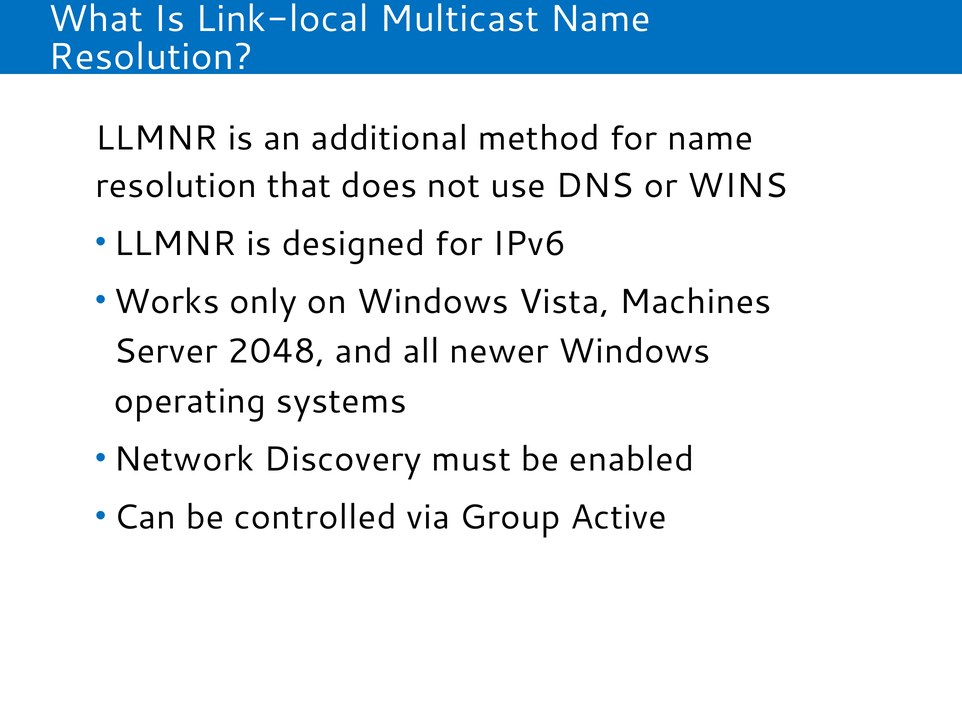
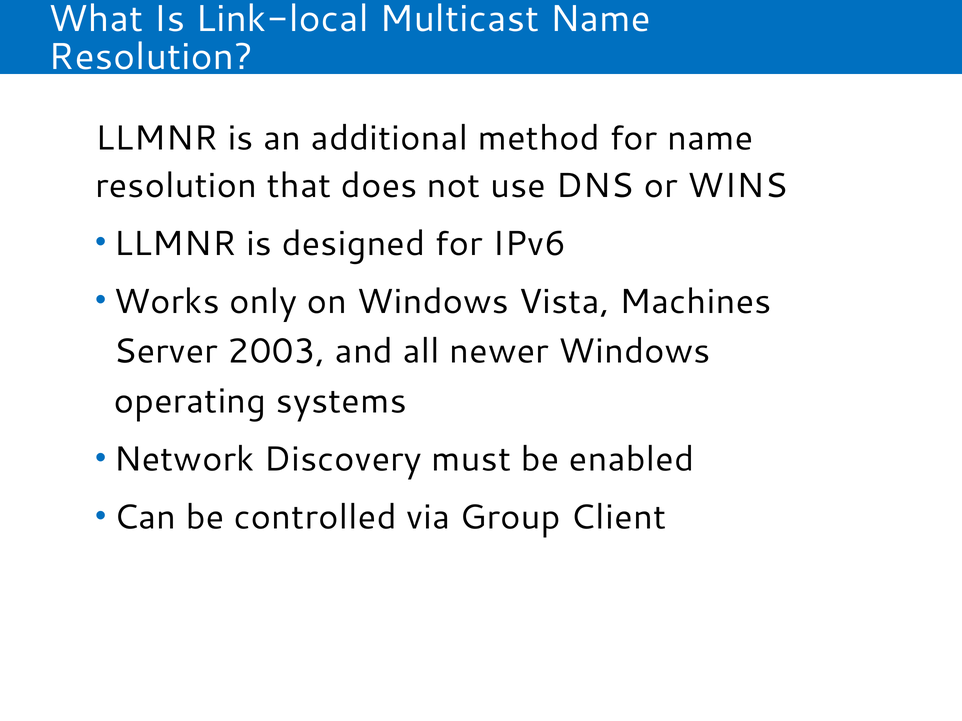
2048: 2048 -> 2003
Active: Active -> Client
